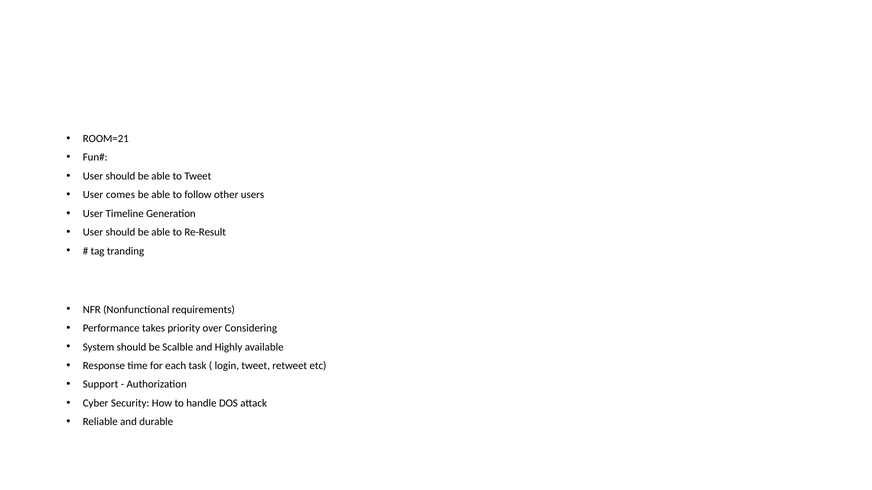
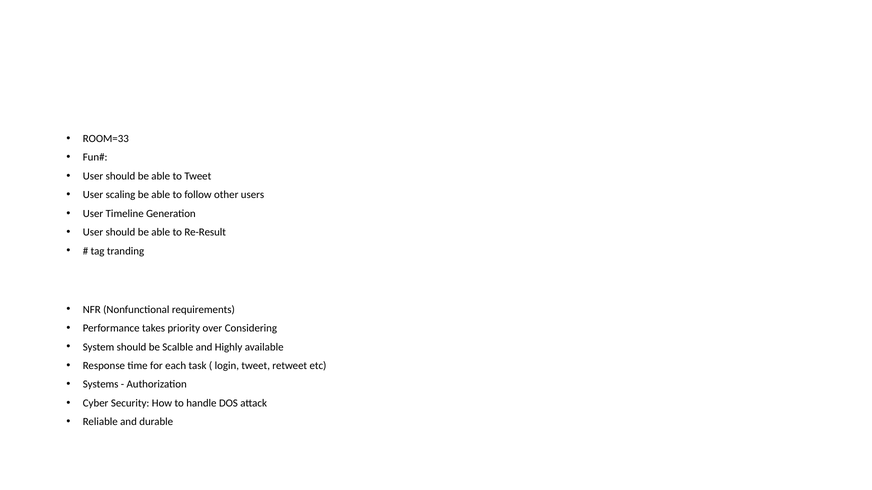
ROOM=21: ROOM=21 -> ROOM=33
comes: comes -> scaling
Support: Support -> Systems
